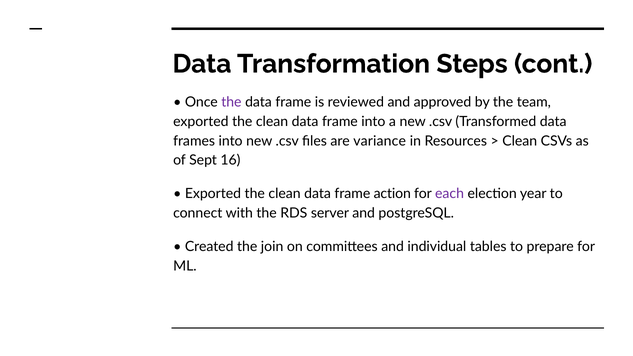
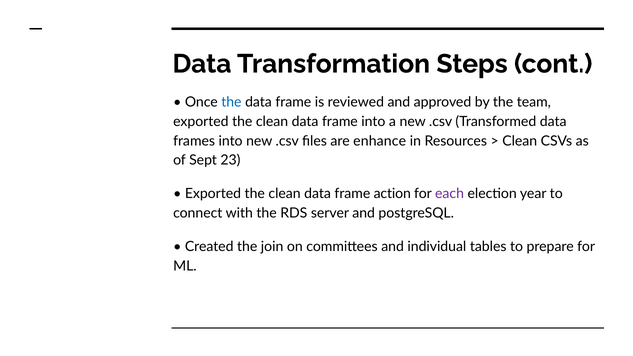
the at (231, 102) colour: purple -> blue
variance: variance -> enhance
16: 16 -> 23
